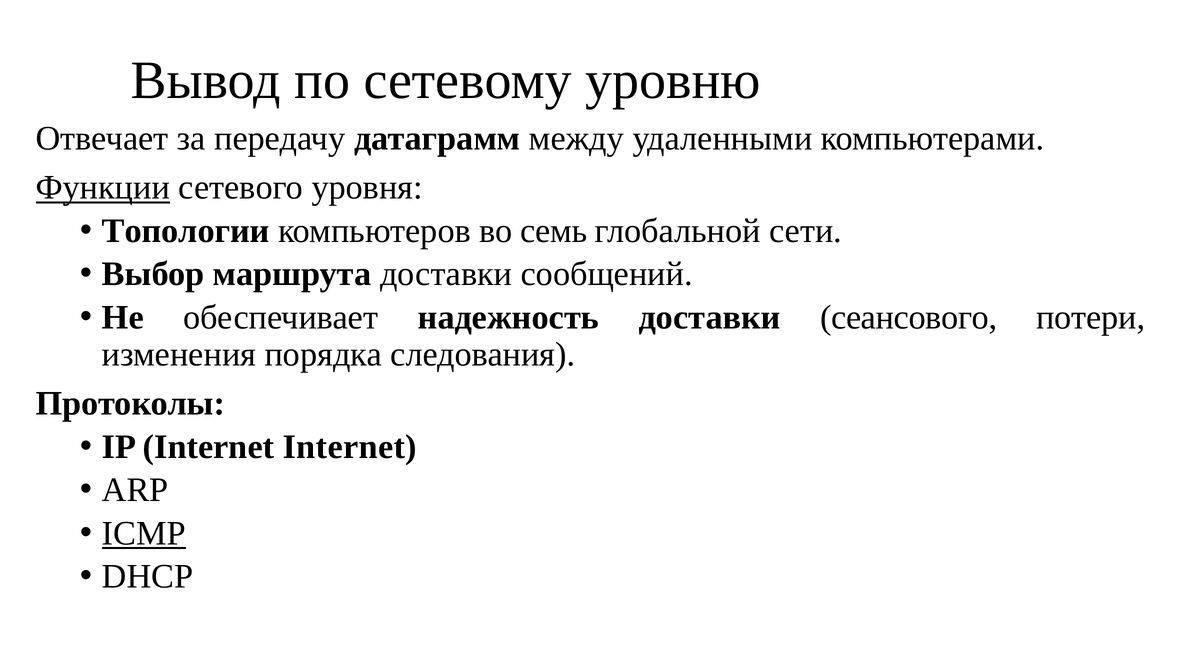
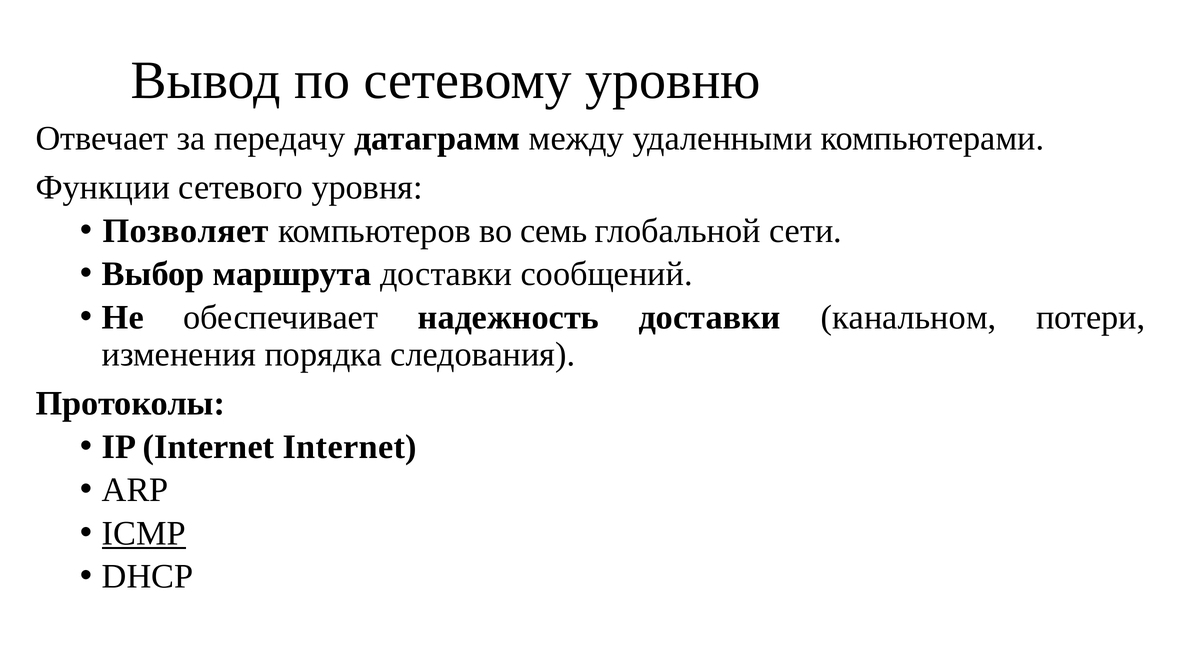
Функции underline: present -> none
Топологии: Топологии -> Позволяет
сеансового: сеансового -> канальном
